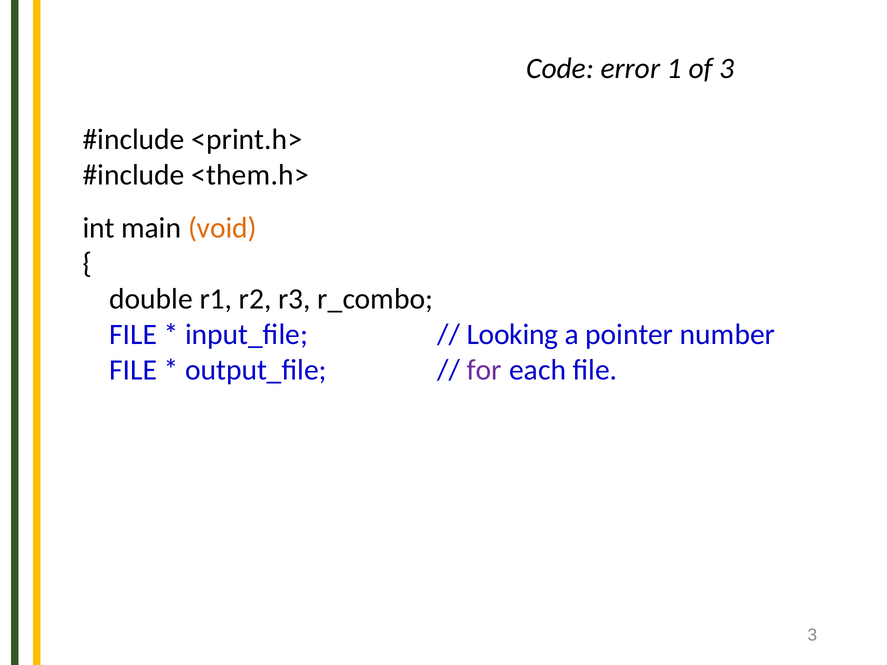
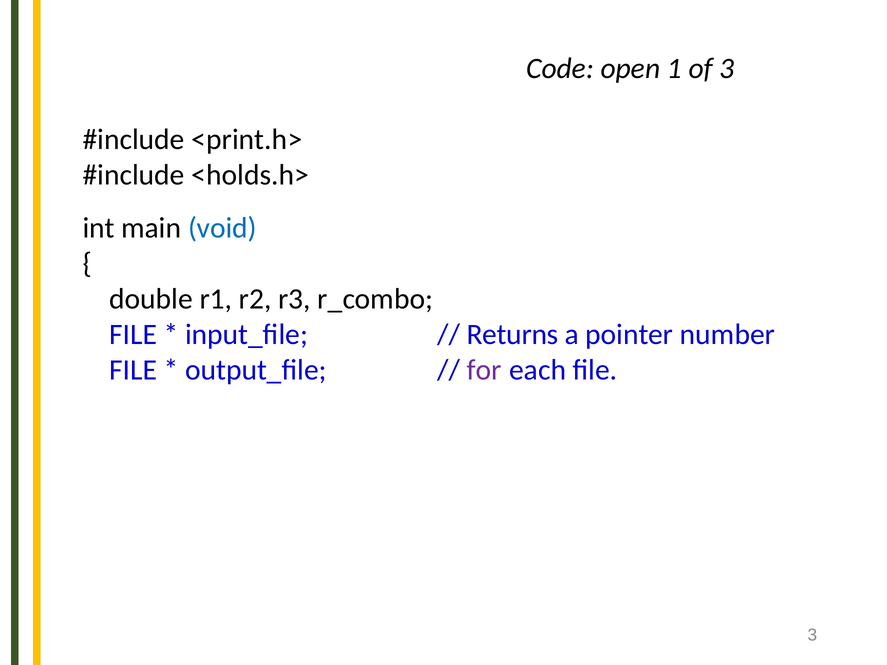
error: error -> open
<them.h>: <them.h> -> <holds.h>
void colour: orange -> blue
Looking: Looking -> Returns
